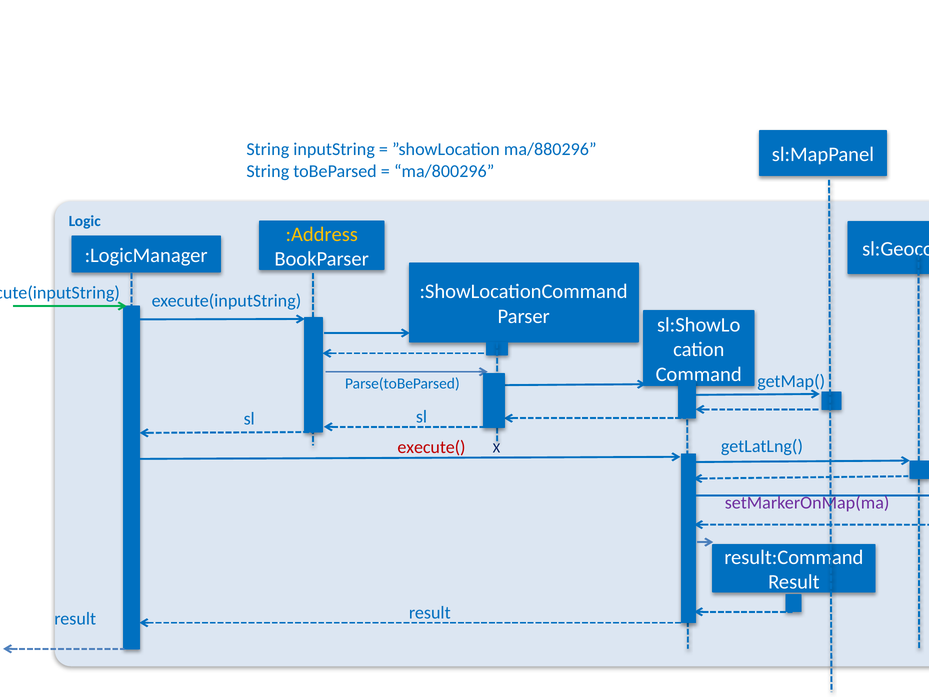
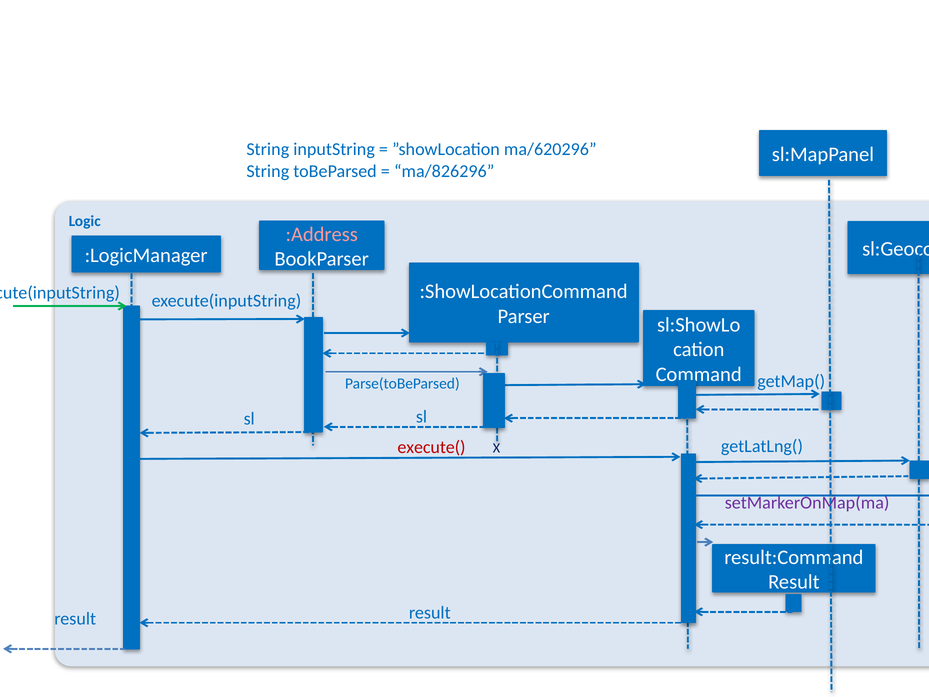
ma/880296: ma/880296 -> ma/620296
ma/800296: ma/800296 -> ma/826296
:Address colour: yellow -> pink
